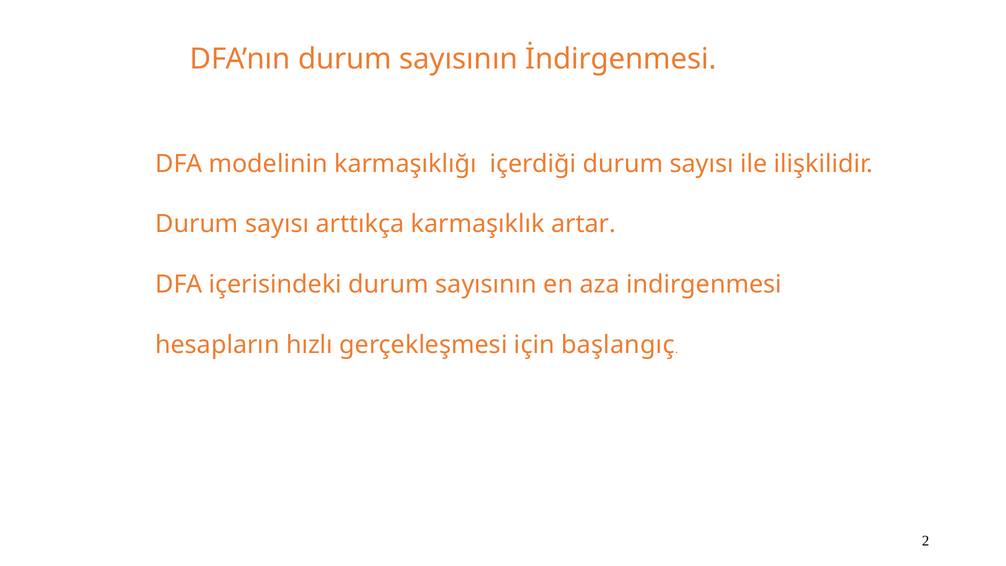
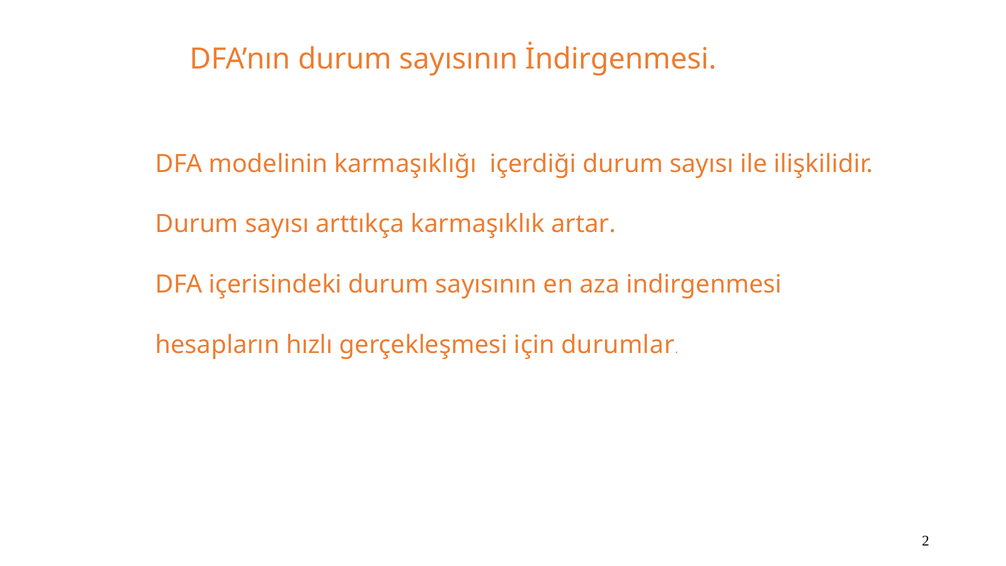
başlangıç: başlangıç -> durumlar
